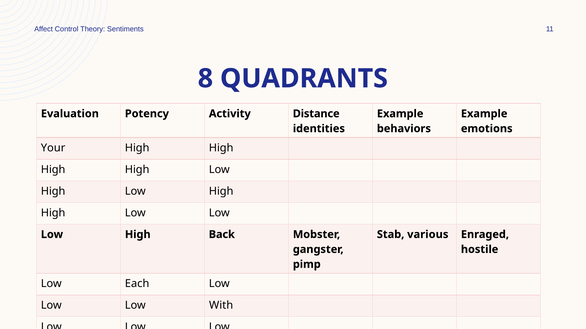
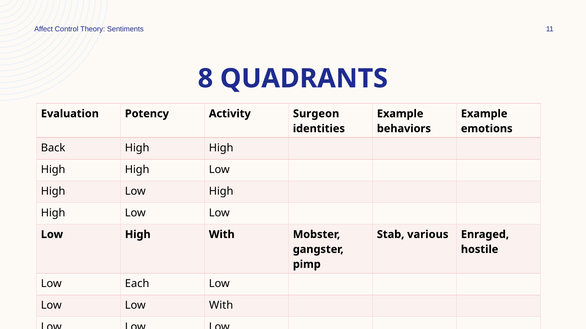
Distance: Distance -> Surgeon
Your: Your -> Back
High Back: Back -> With
